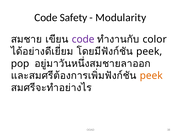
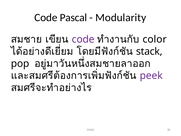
Safety: Safety -> Pascal
peek at (149, 51): peek -> stack
peek at (151, 75) colour: orange -> purple
